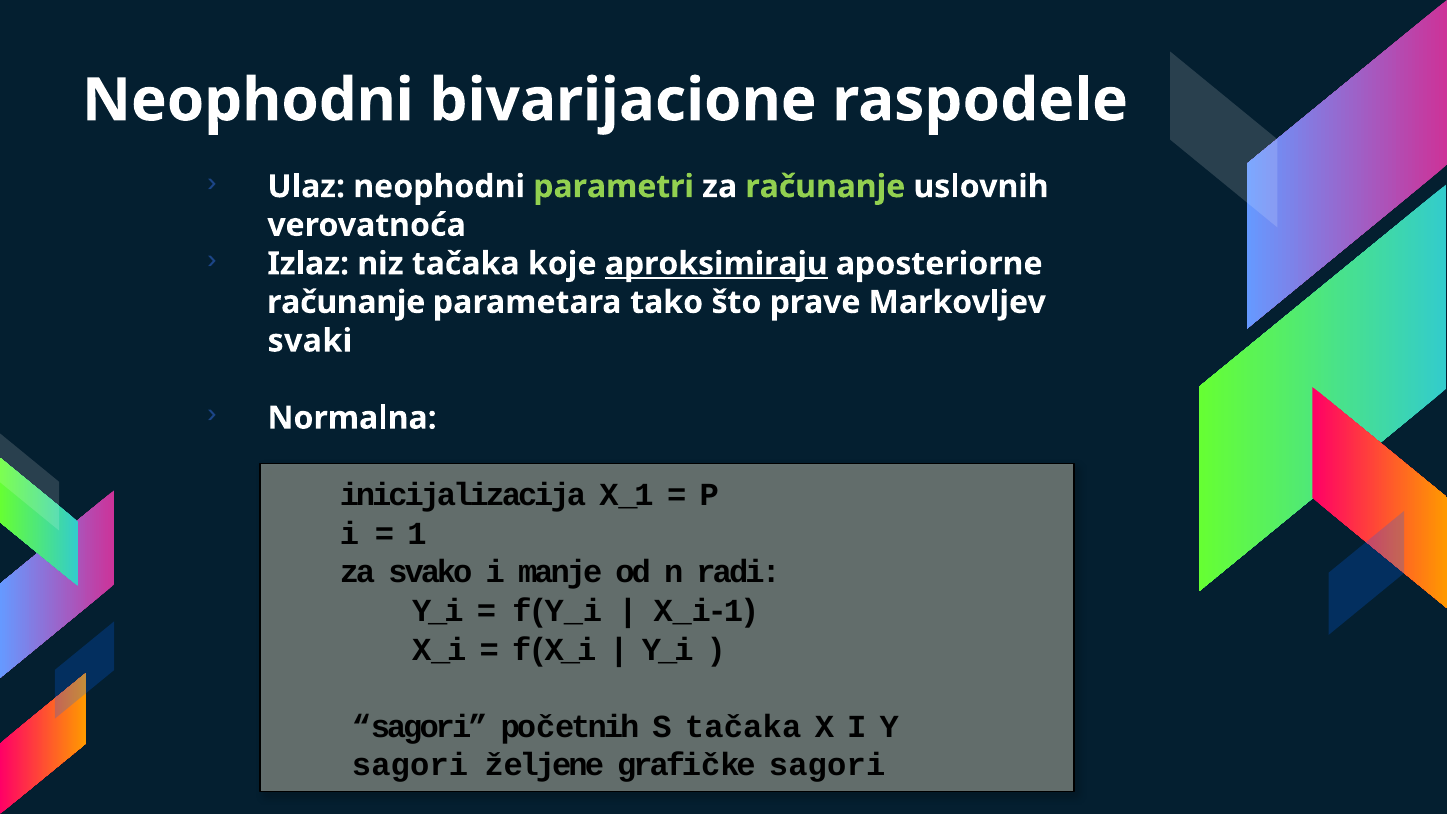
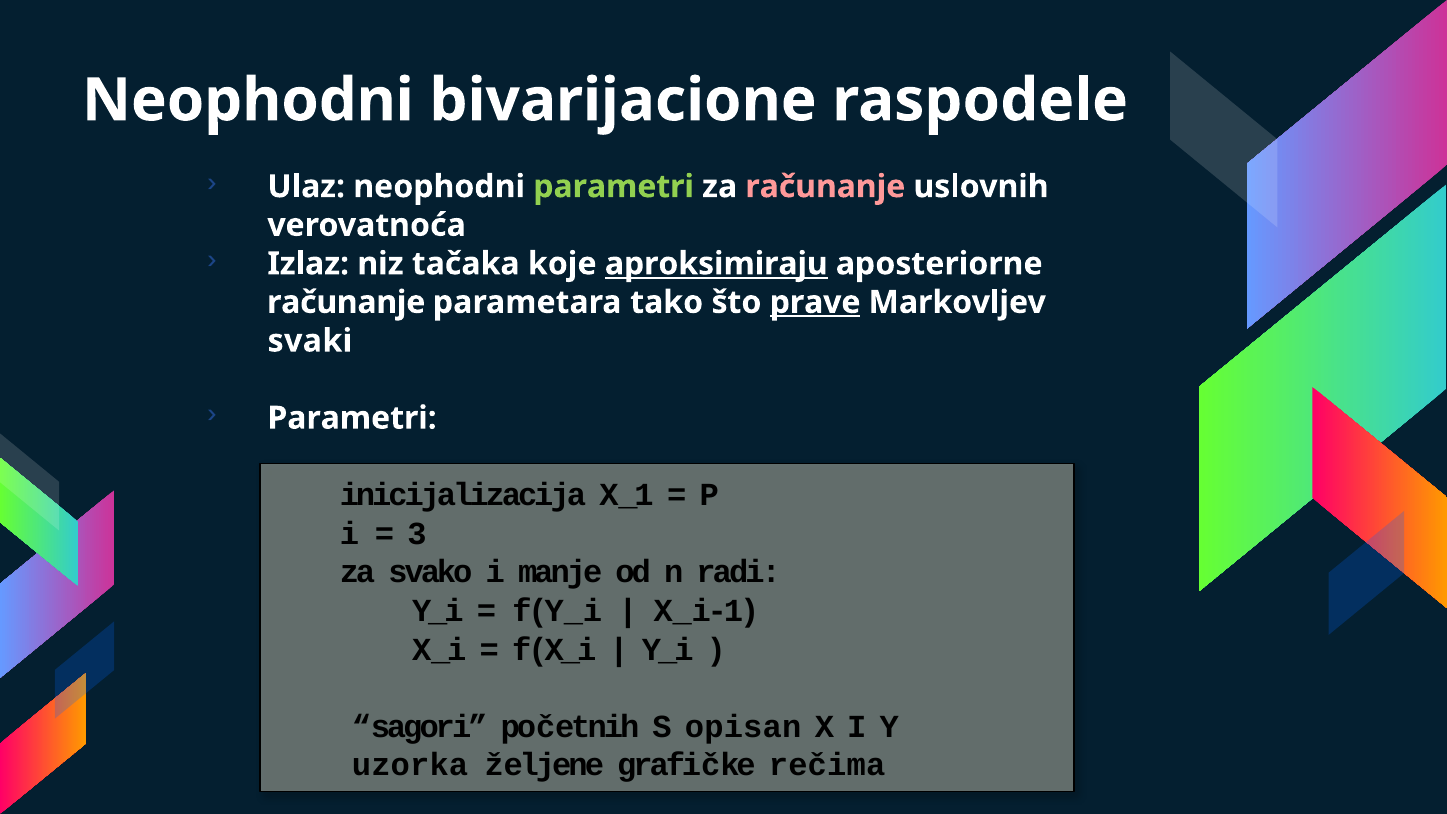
računanje at (825, 187) colour: light green -> pink
prave underline: none -> present
Normalna at (352, 418): Normalna -> Parametri
1: 1 -> 3
S tačaka: tačaka -> opisan
sagori at (410, 765): sagori -> uzorka
grafičke sagori: sagori -> rečima
